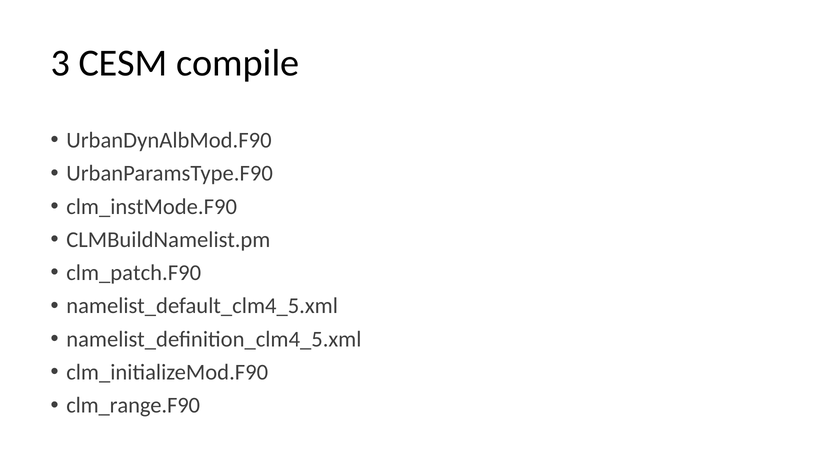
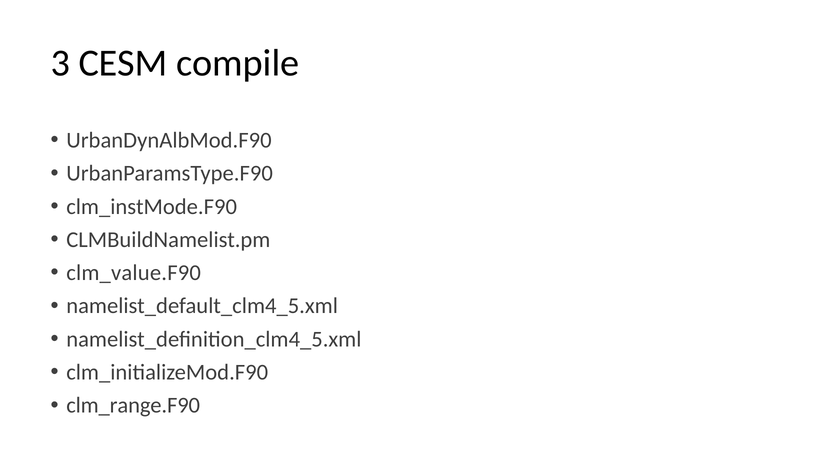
clm_patch.F90: clm_patch.F90 -> clm_value.F90
